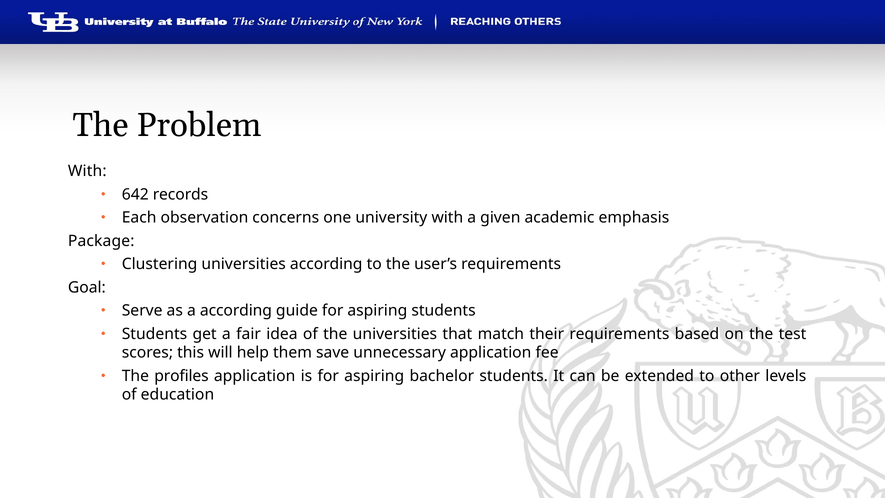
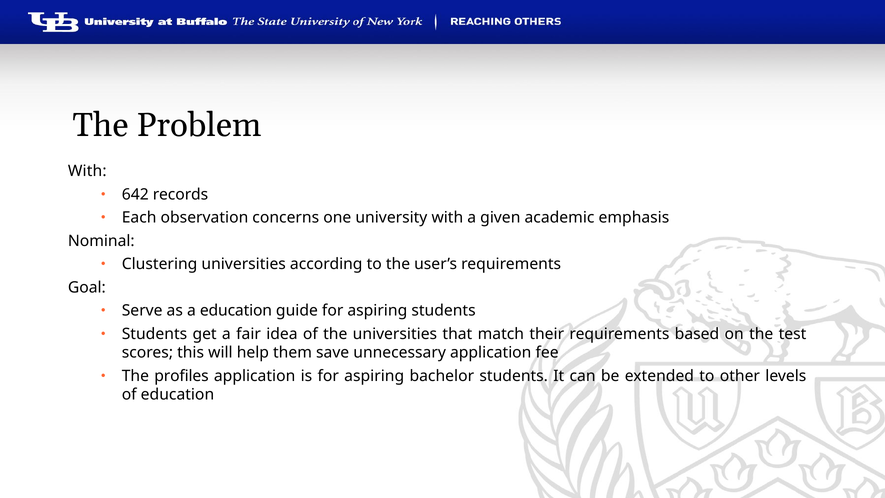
Package: Package -> Nominal
a according: according -> education
